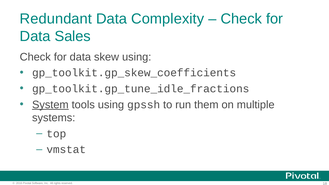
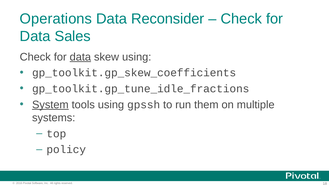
Redundant: Redundant -> Operations
Complexity: Complexity -> Reconsider
data at (80, 57) underline: none -> present
vmstat: vmstat -> policy
